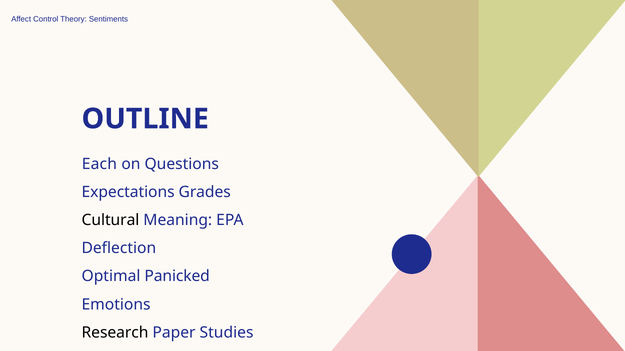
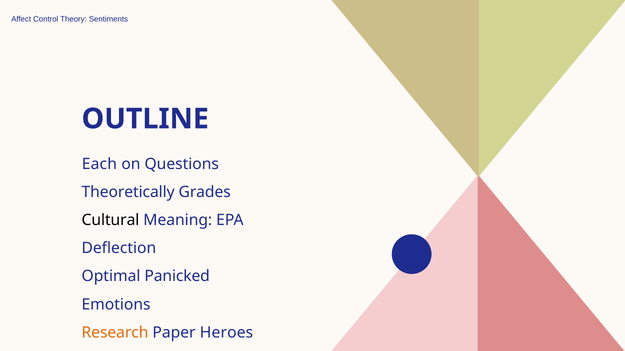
Expectations: Expectations -> Theoretically
Research colour: black -> orange
Studies: Studies -> Heroes
